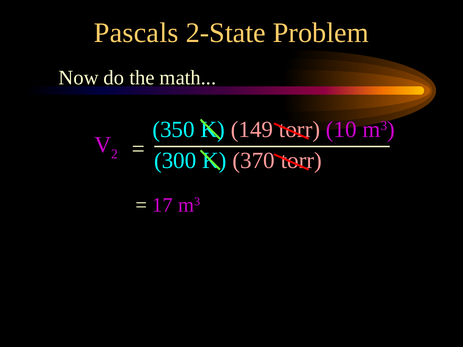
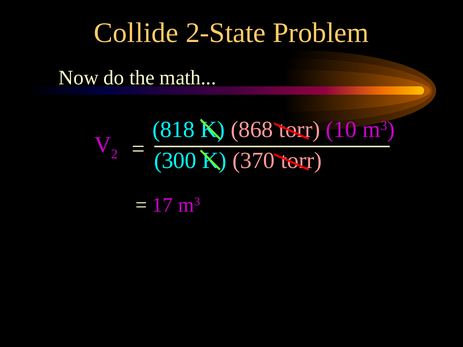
Pascals: Pascals -> Collide
350: 350 -> 818
149: 149 -> 868
